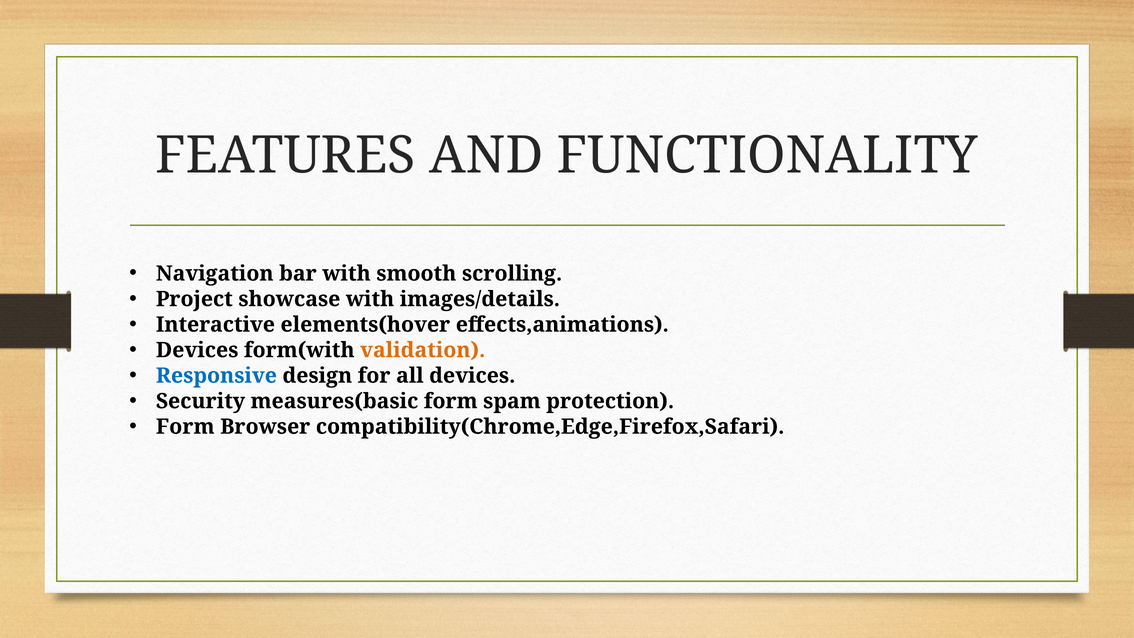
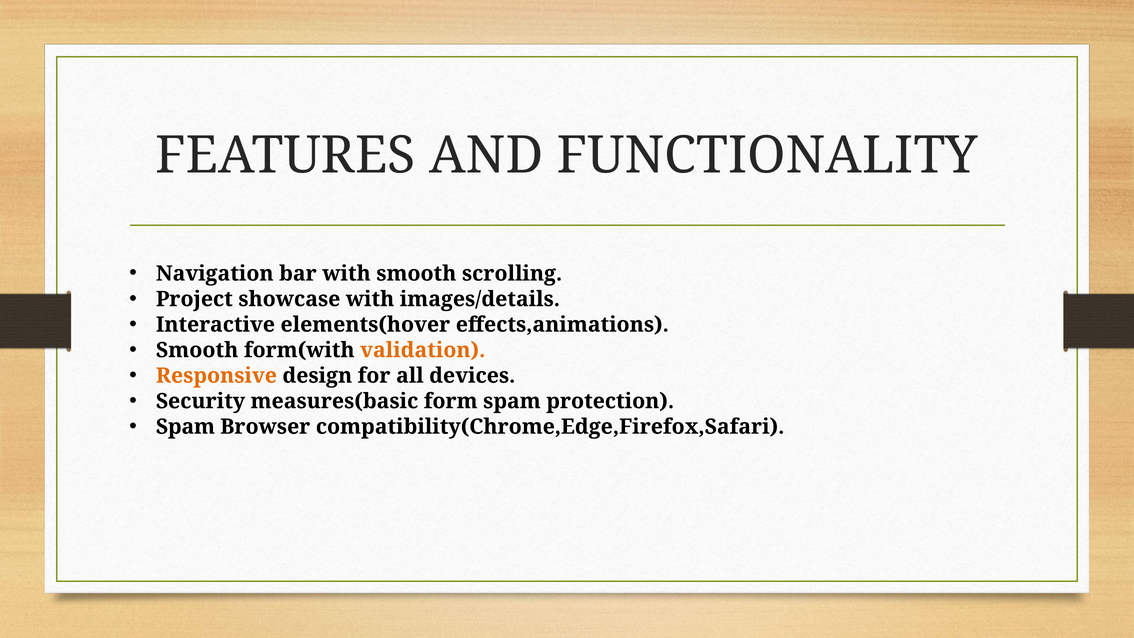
Devices at (197, 350): Devices -> Smooth
Responsive colour: blue -> orange
Form at (185, 427): Form -> Spam
